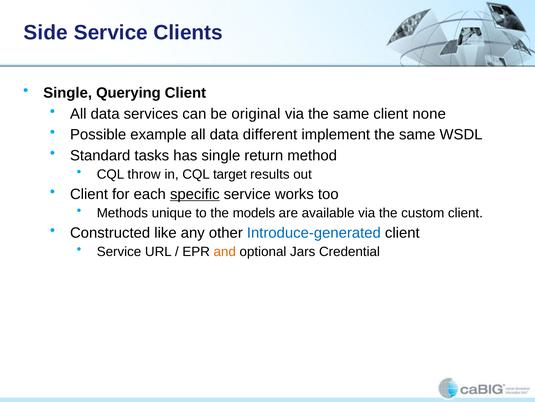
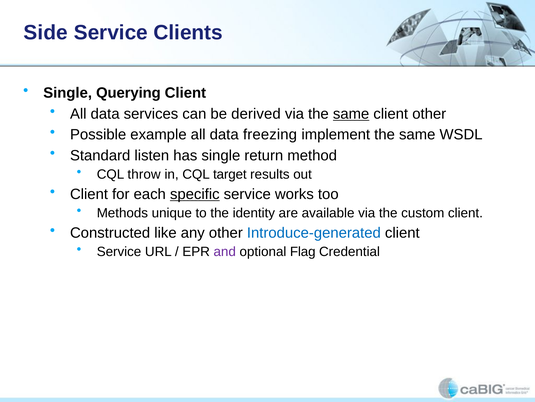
original: original -> derived
same at (351, 114) underline: none -> present
client none: none -> other
different: different -> freezing
tasks: tasks -> listen
models: models -> identity
and colour: orange -> purple
Jars: Jars -> Flag
